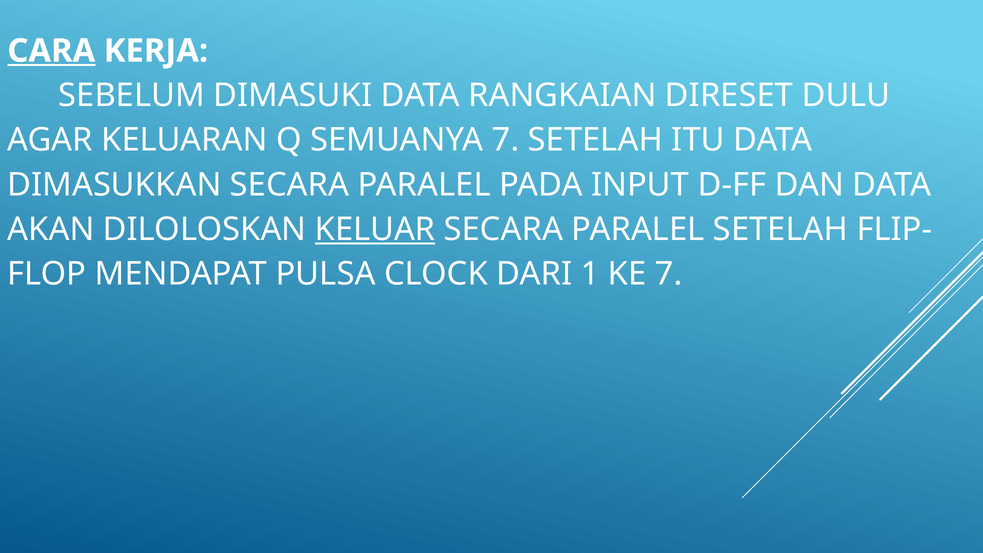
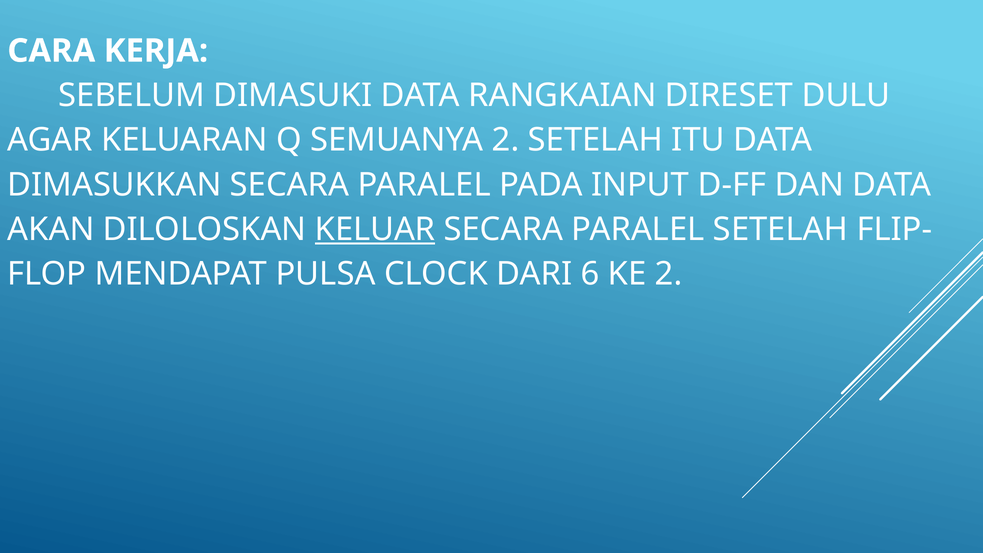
CARA underline: present -> none
SEMUANYA 7: 7 -> 2
1: 1 -> 6
KE 7: 7 -> 2
